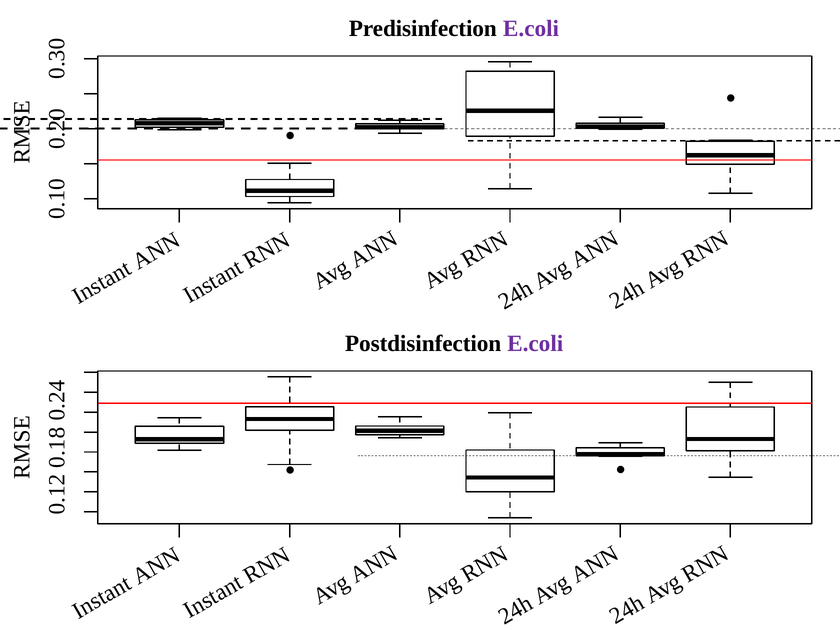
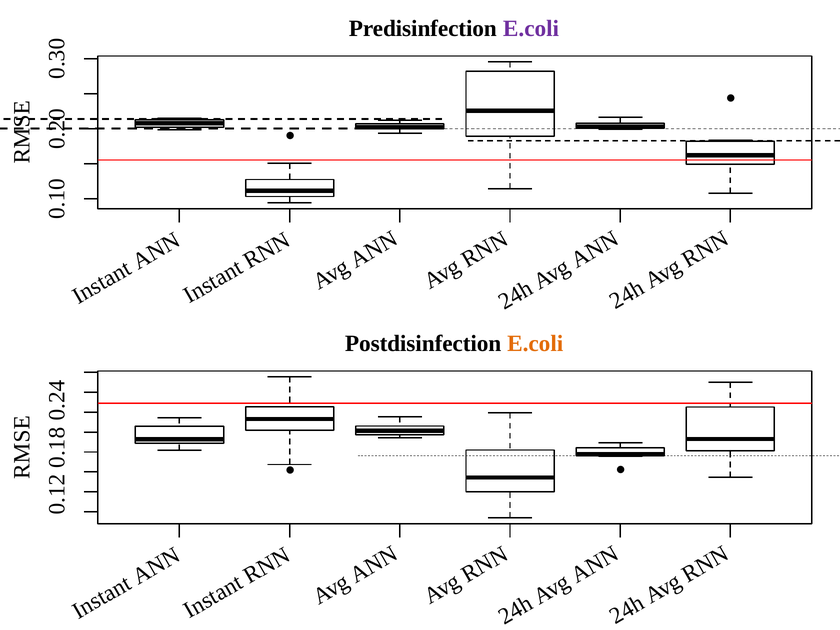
E.coli at (535, 344) colour: purple -> orange
